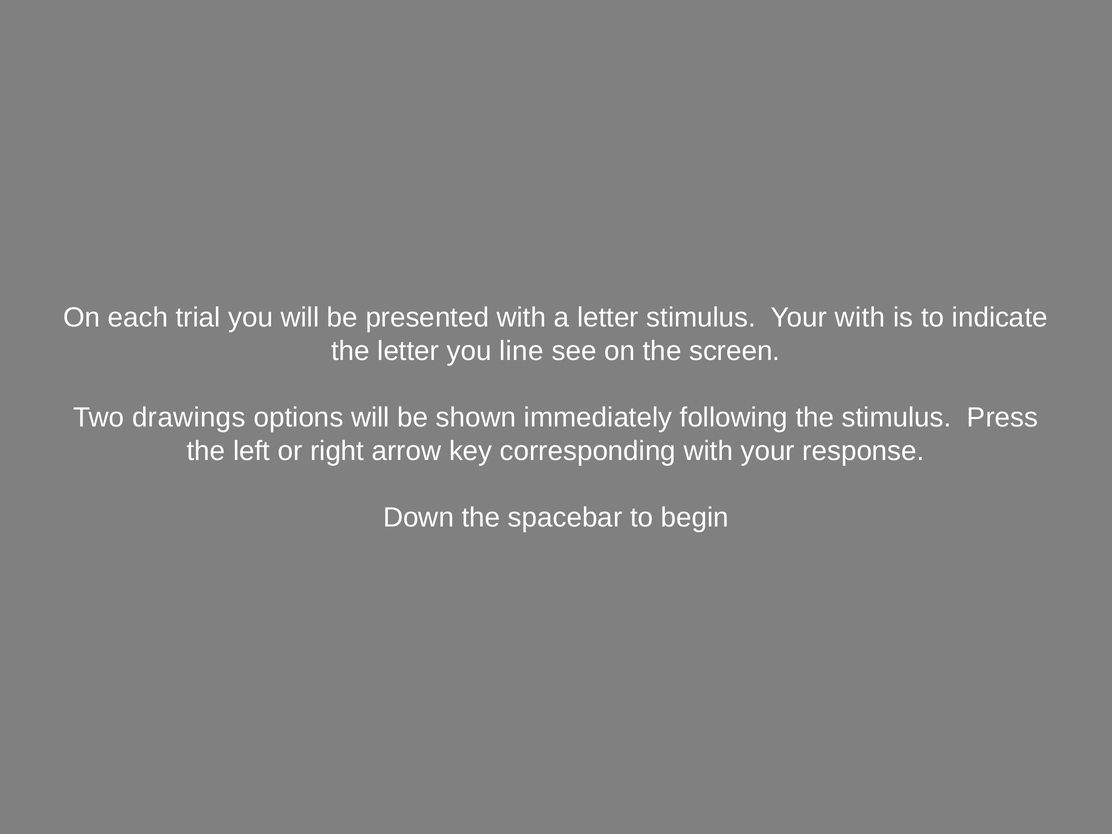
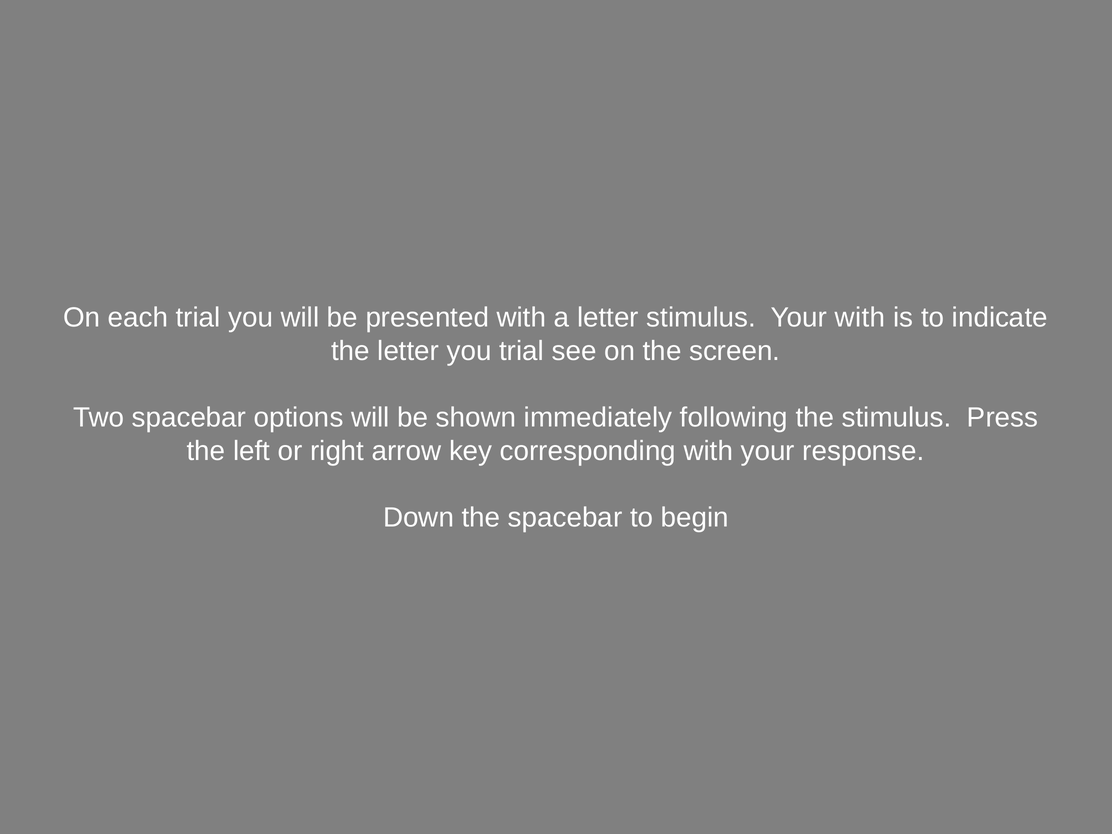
you line: line -> trial
Two drawings: drawings -> spacebar
